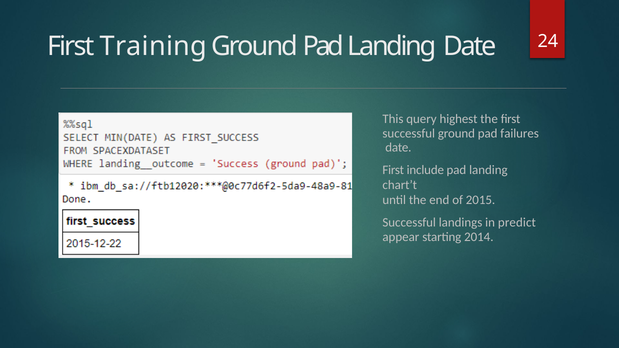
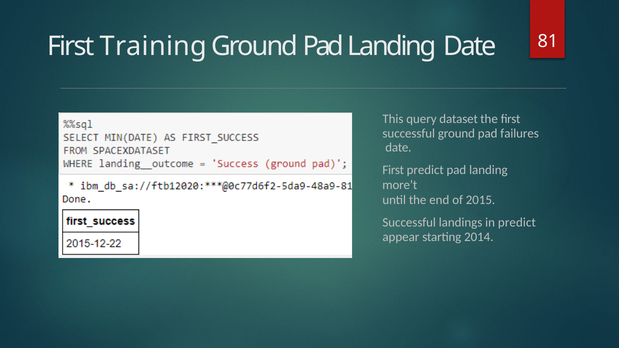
24: 24 -> 81
highest: highest -> dataset
First include: include -> predict
chart’t: chart’t -> more’t
